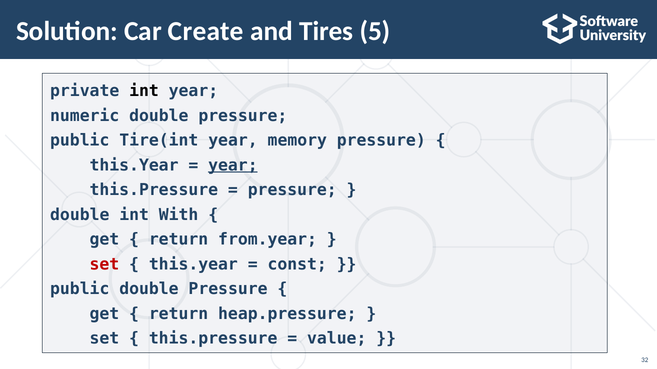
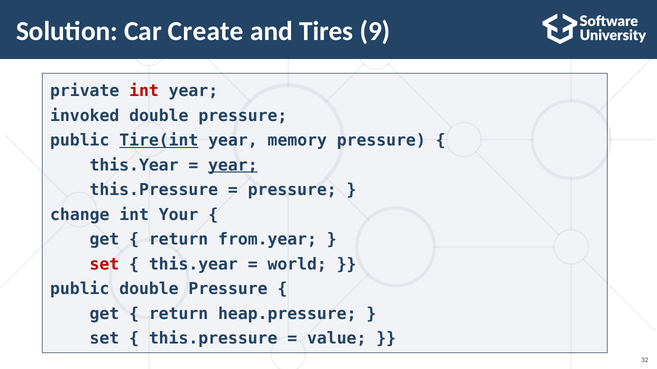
5: 5 -> 9
int at (144, 91) colour: black -> red
numeric: numeric -> invoked
Tire(int underline: none -> present
double at (80, 215): double -> change
With: With -> Your
const: const -> world
